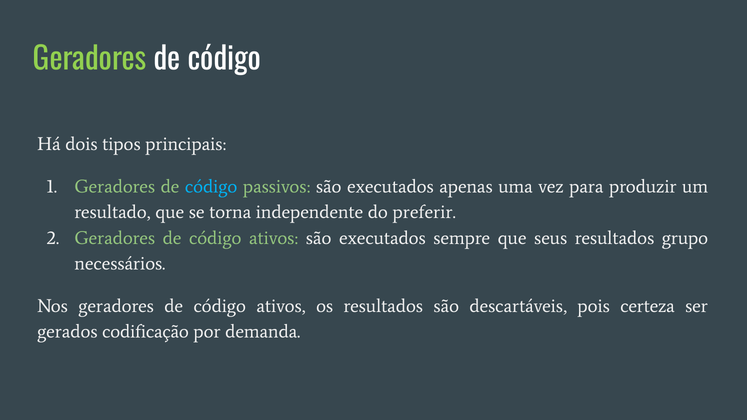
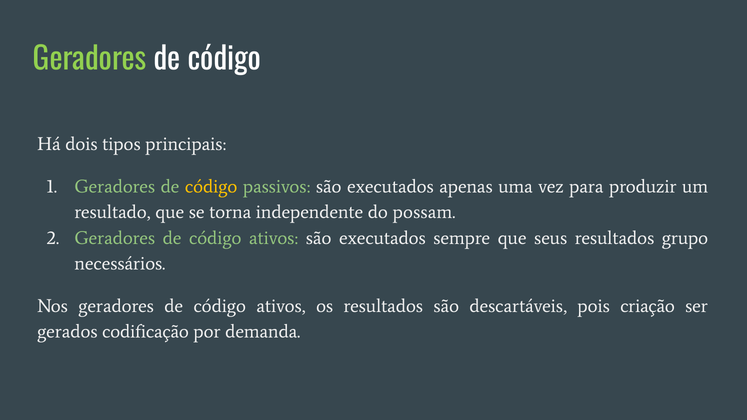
código at (211, 187) colour: light blue -> yellow
preferir: preferir -> possam
certeza: certeza -> criação
